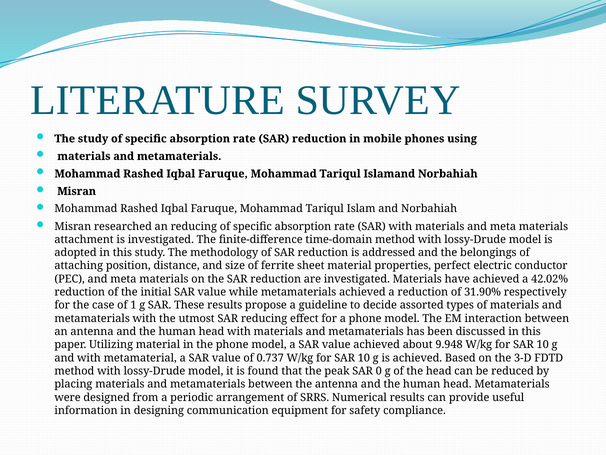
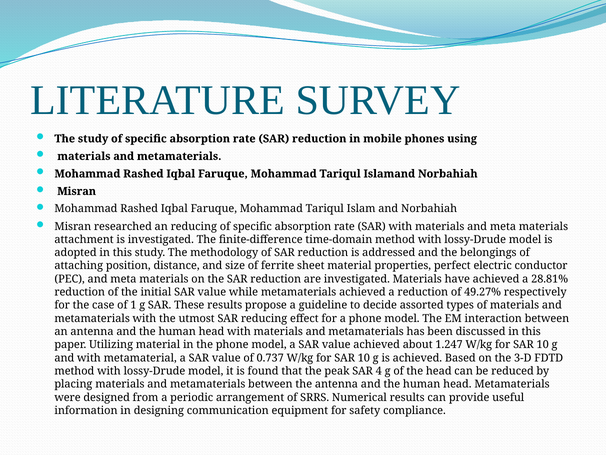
42.02%: 42.02% -> 28.81%
31.90%: 31.90% -> 49.27%
9.948: 9.948 -> 1.247
0: 0 -> 4
